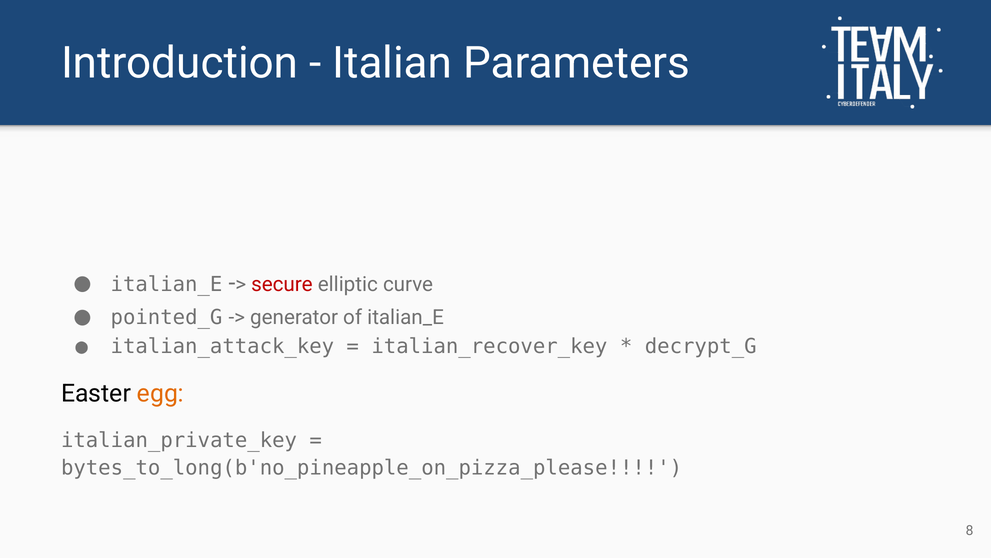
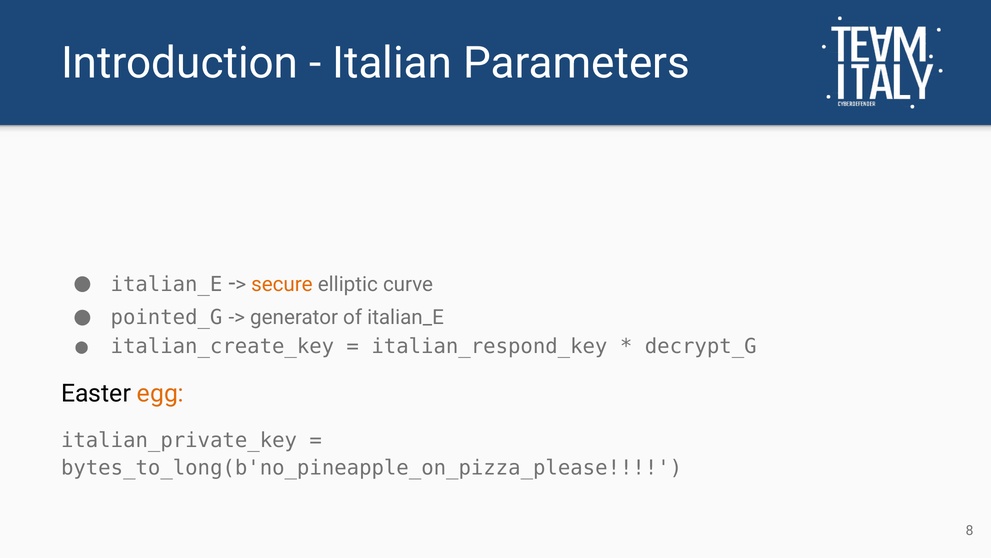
secure colour: red -> orange
italian_attack_key: italian_attack_key -> italian_create_key
italian_recover_key: italian_recover_key -> italian_respond_key
